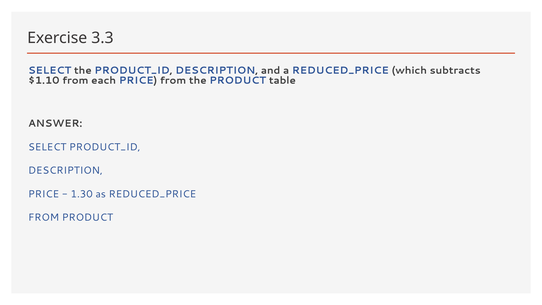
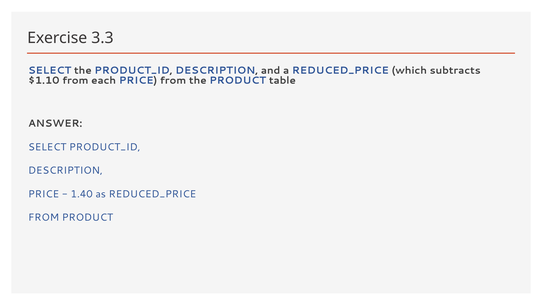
1.30: 1.30 -> 1.40
